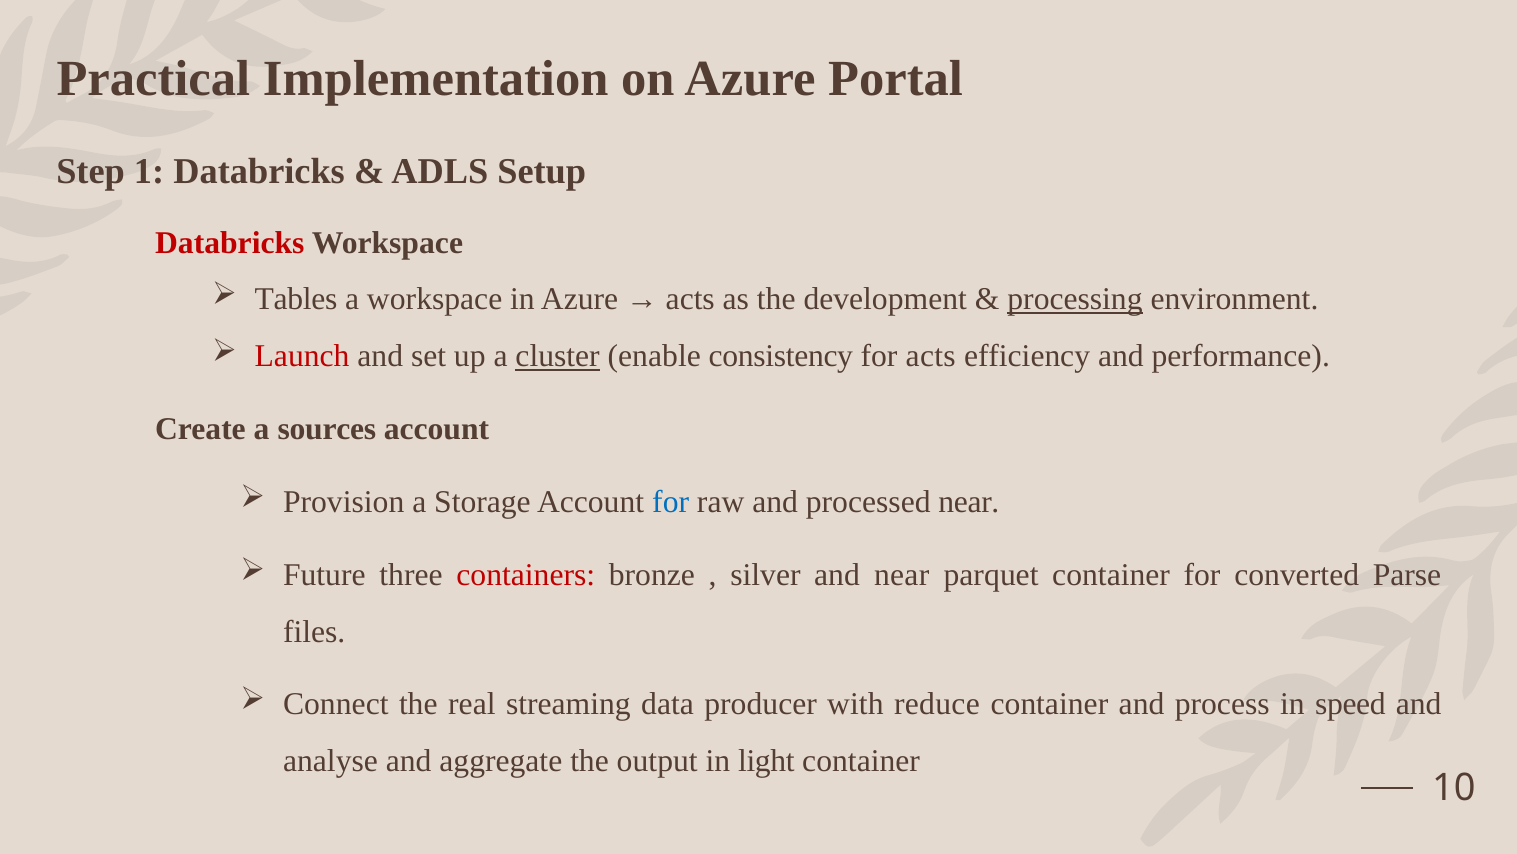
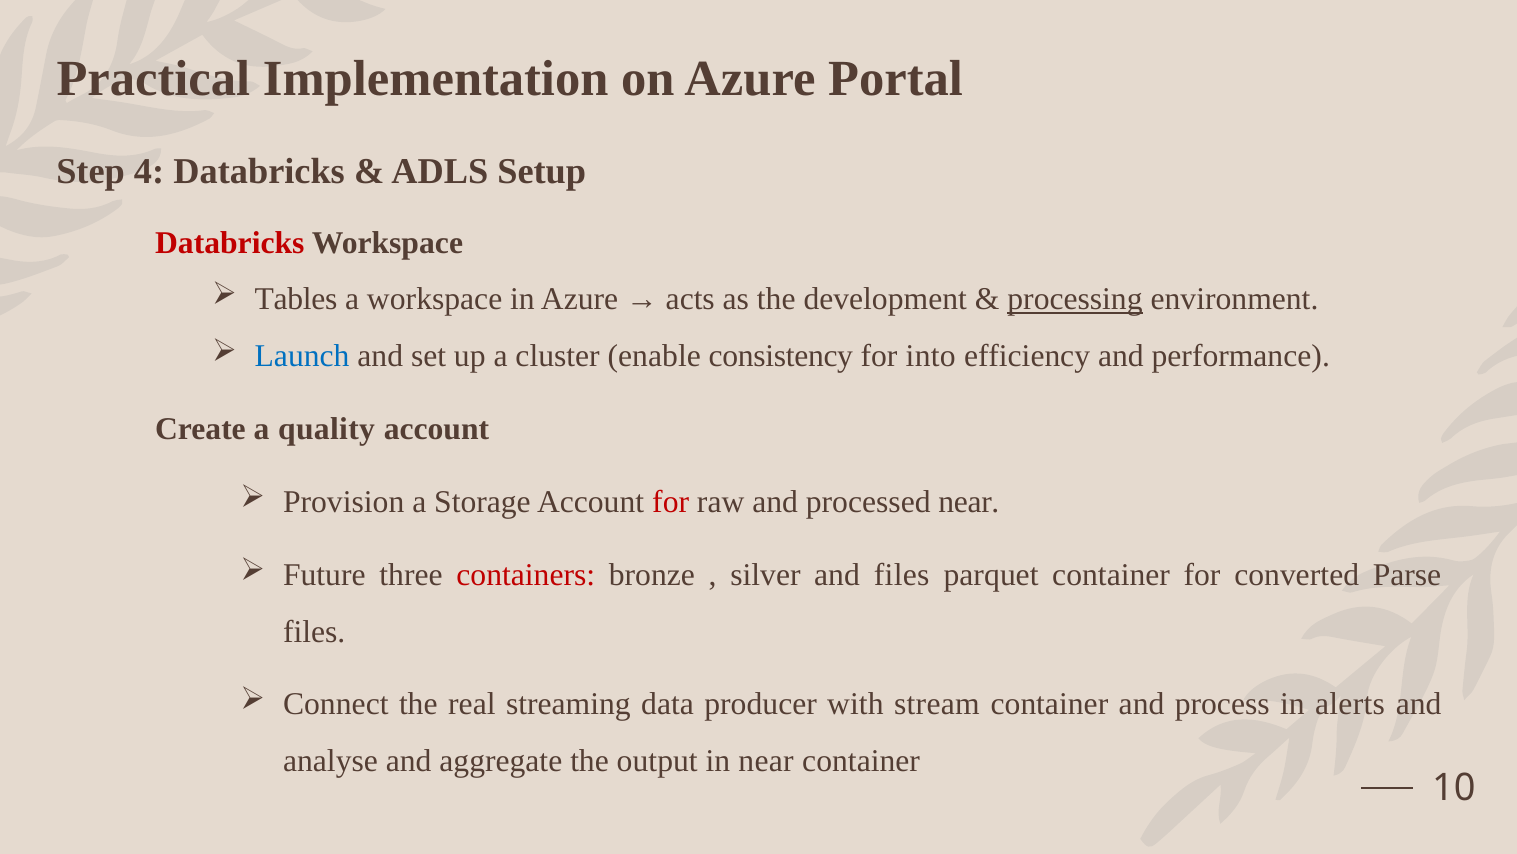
1: 1 -> 4
Launch colour: red -> blue
cluster underline: present -> none
for acts: acts -> into
sources: sources -> quality
for at (671, 502) colour: blue -> red
and near: near -> files
reduce: reduce -> stream
speed: speed -> alerts
in light: light -> near
